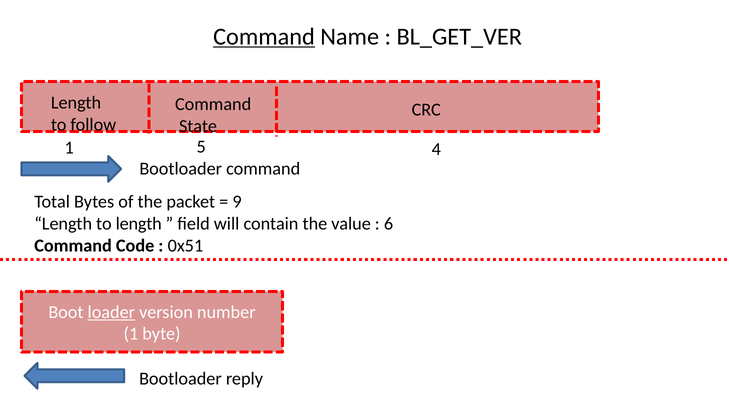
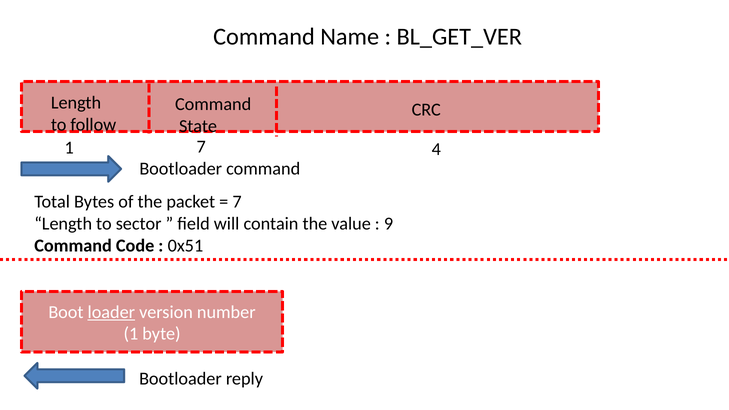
Command at (264, 37) underline: present -> none
5 at (201, 147): 5 -> 7
9 at (237, 202): 9 -> 7
to length: length -> sector
6: 6 -> 9
